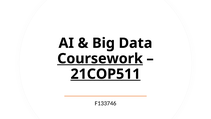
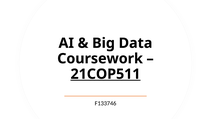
Coursework underline: present -> none
